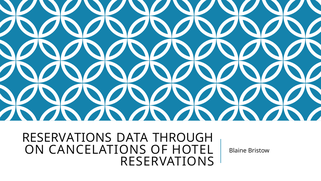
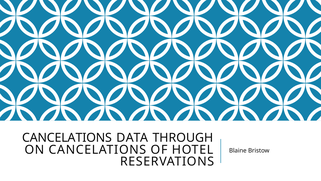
RESERVATIONS at (67, 137): RESERVATIONS -> CANCELATIONS
